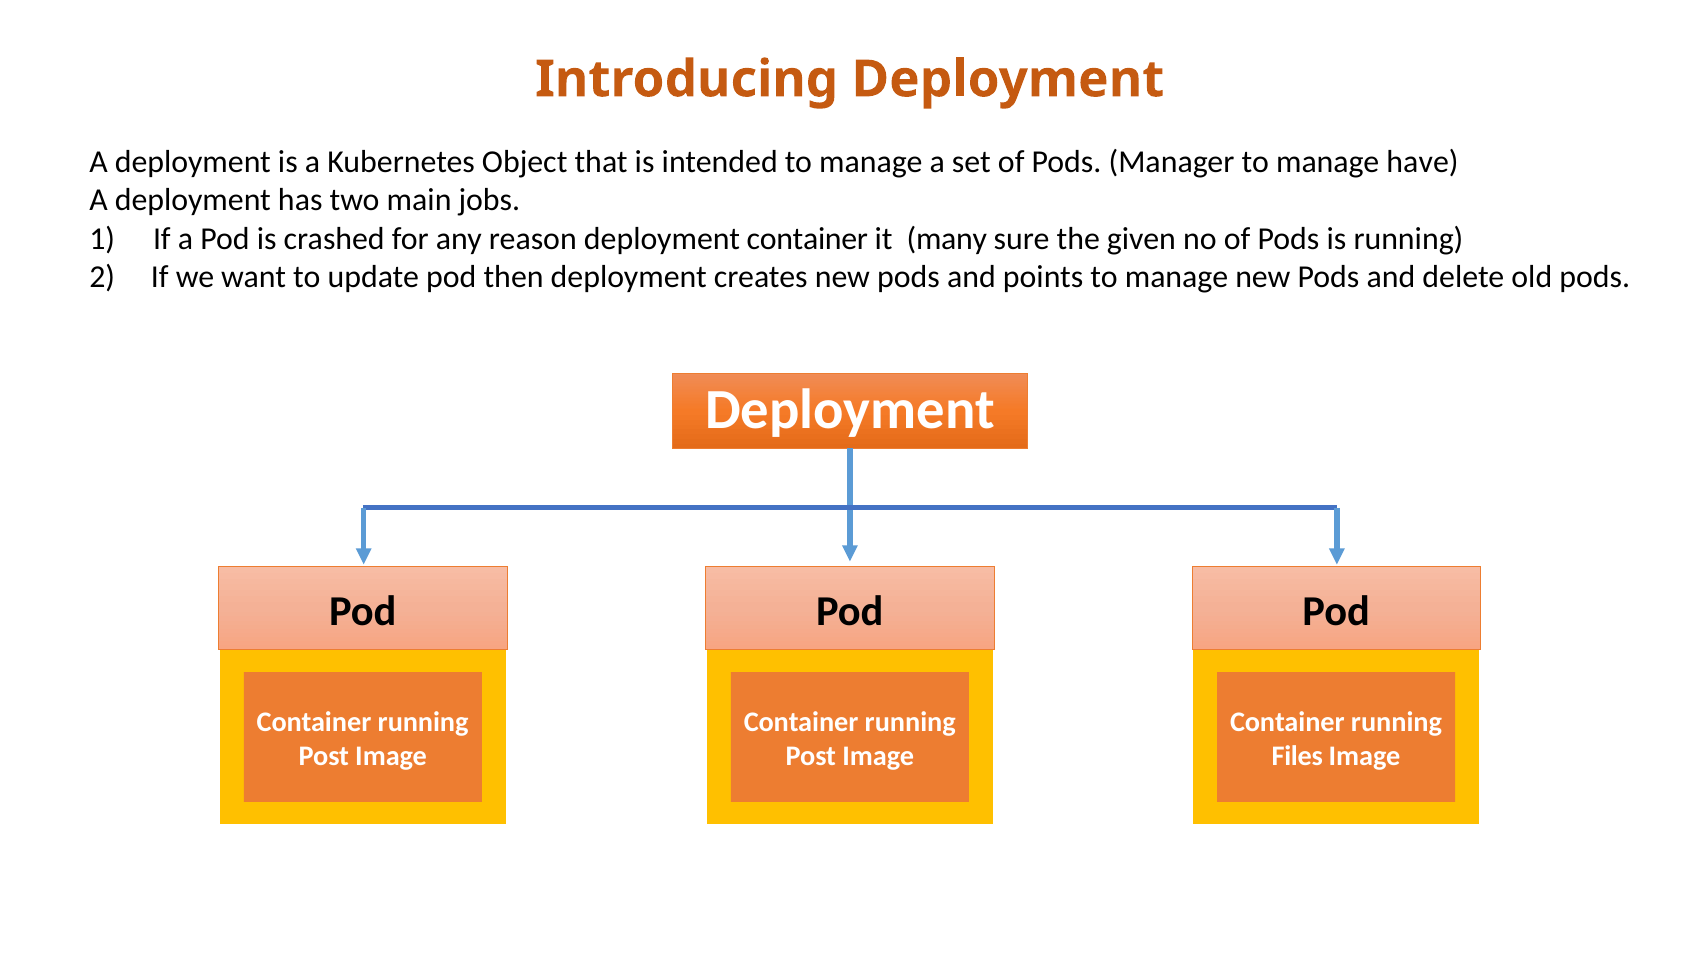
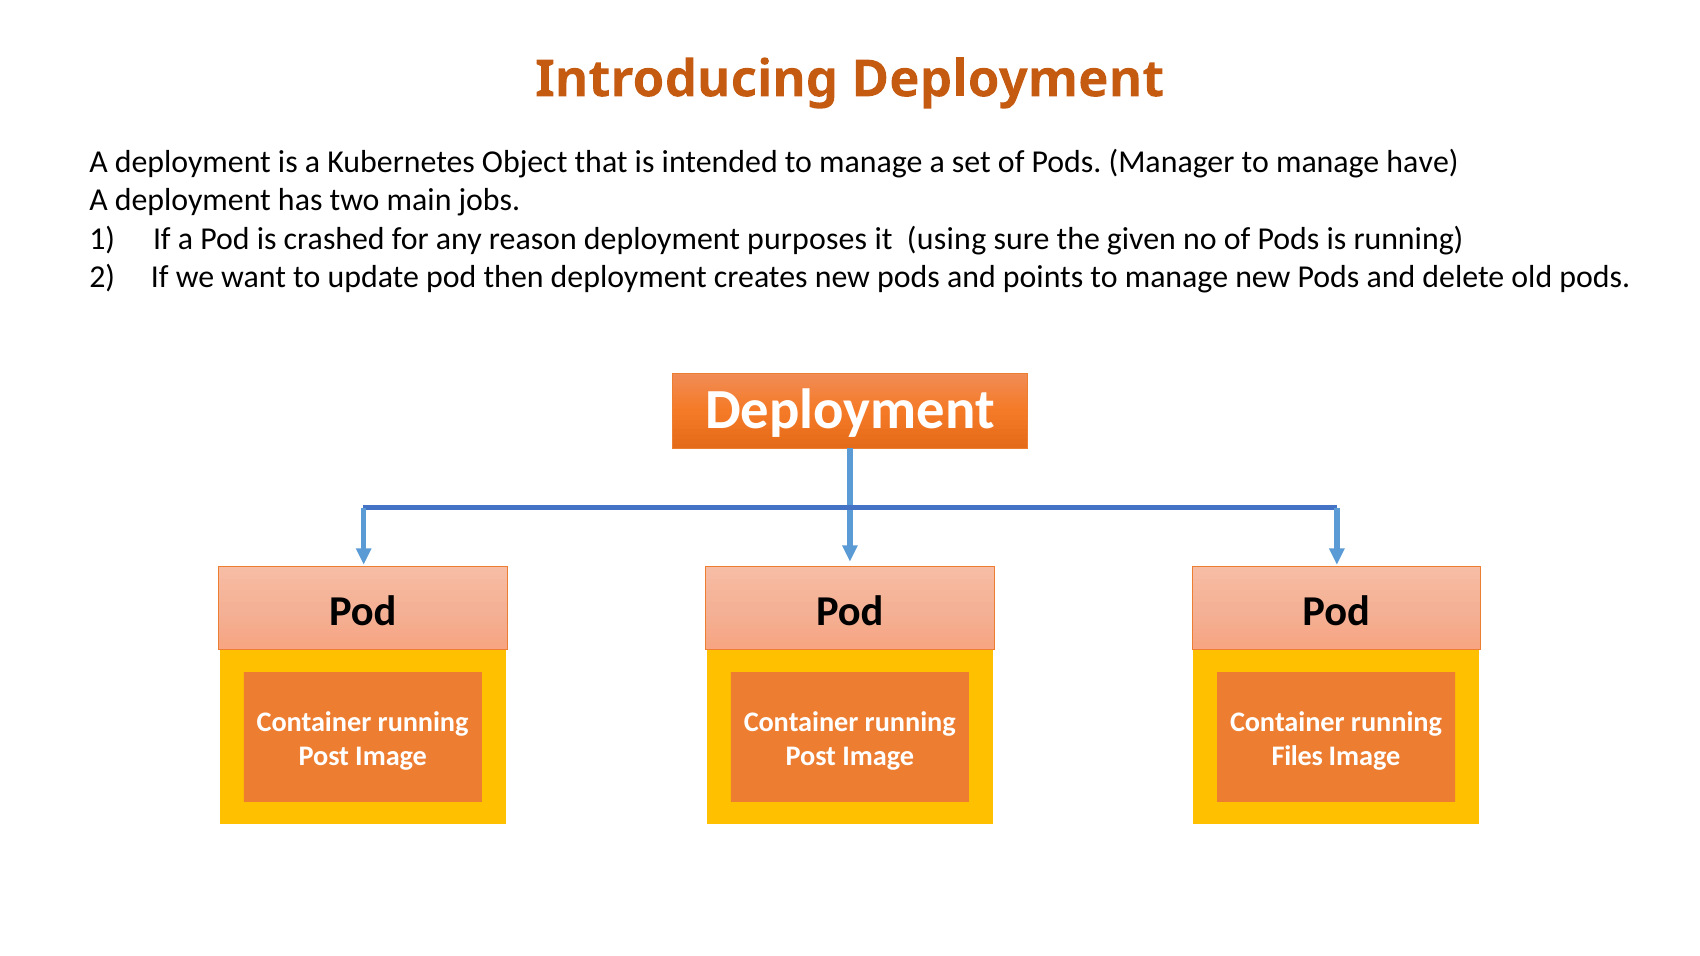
deployment container: container -> purposes
many: many -> using
